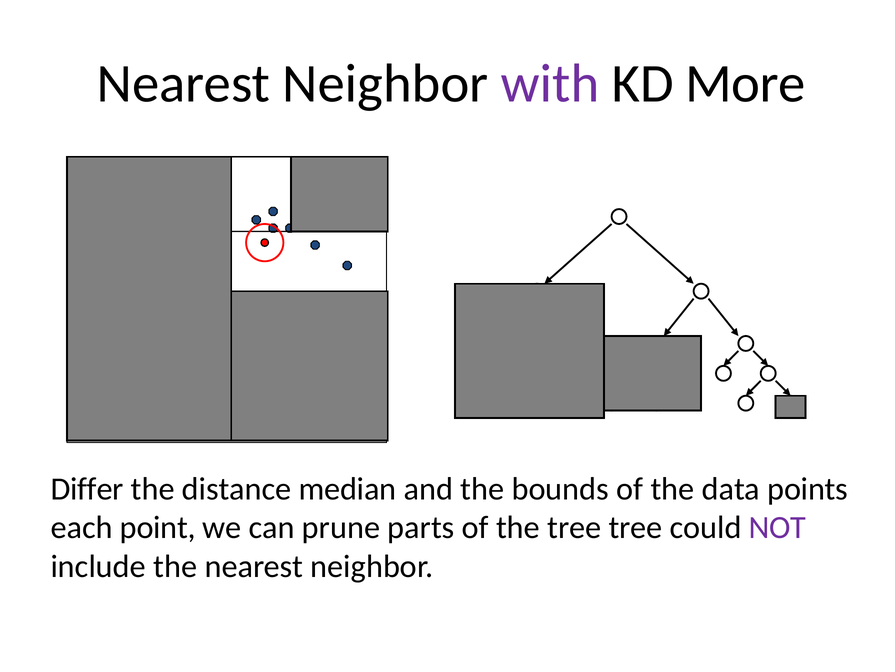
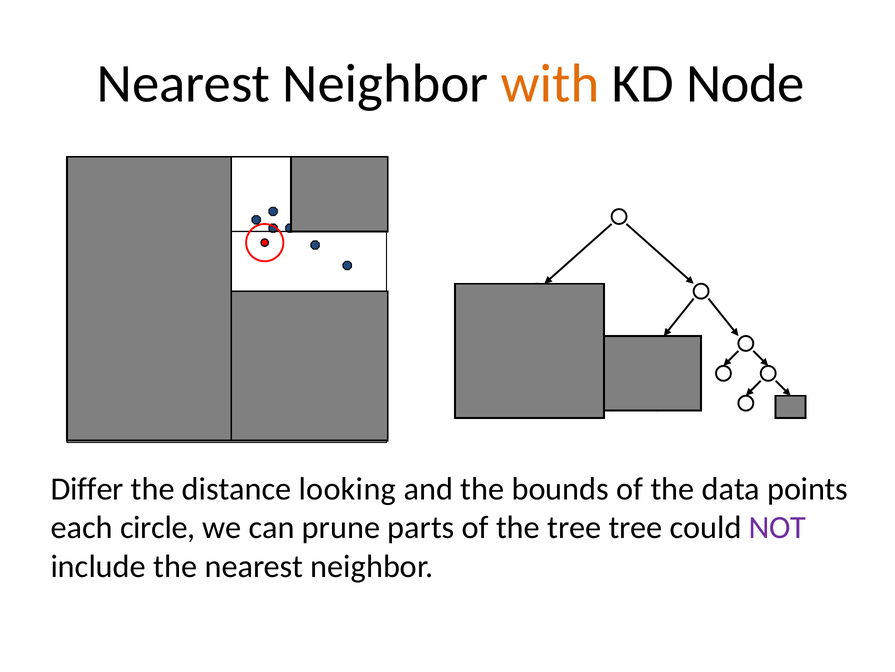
with colour: purple -> orange
More: More -> Node
median: median -> looking
point: point -> circle
